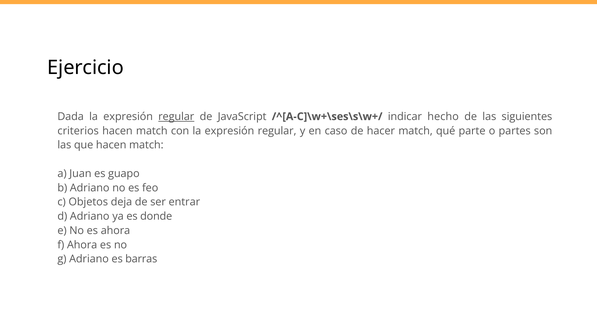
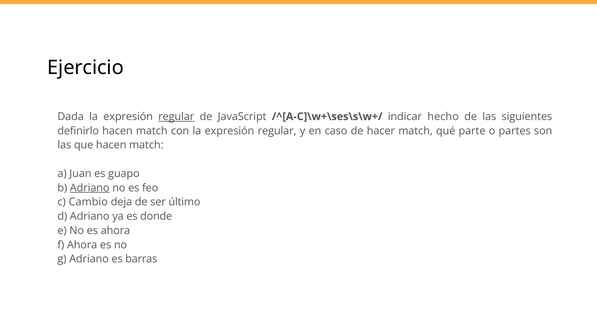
criterios: criterios -> definirlo
Adriano at (90, 188) underline: none -> present
Objetos: Objetos -> Cambio
entrar: entrar -> último
